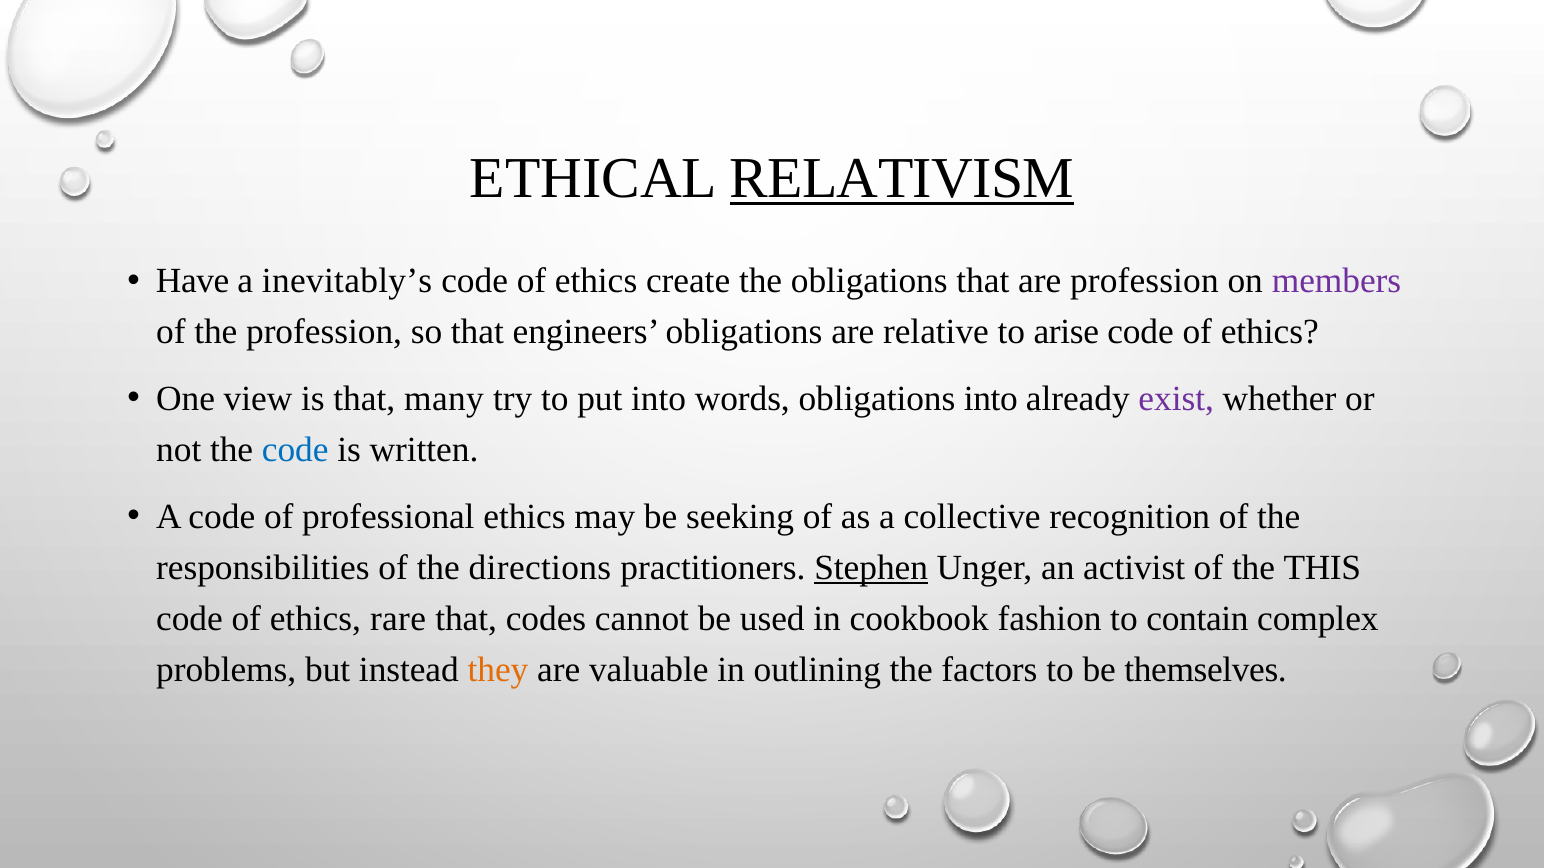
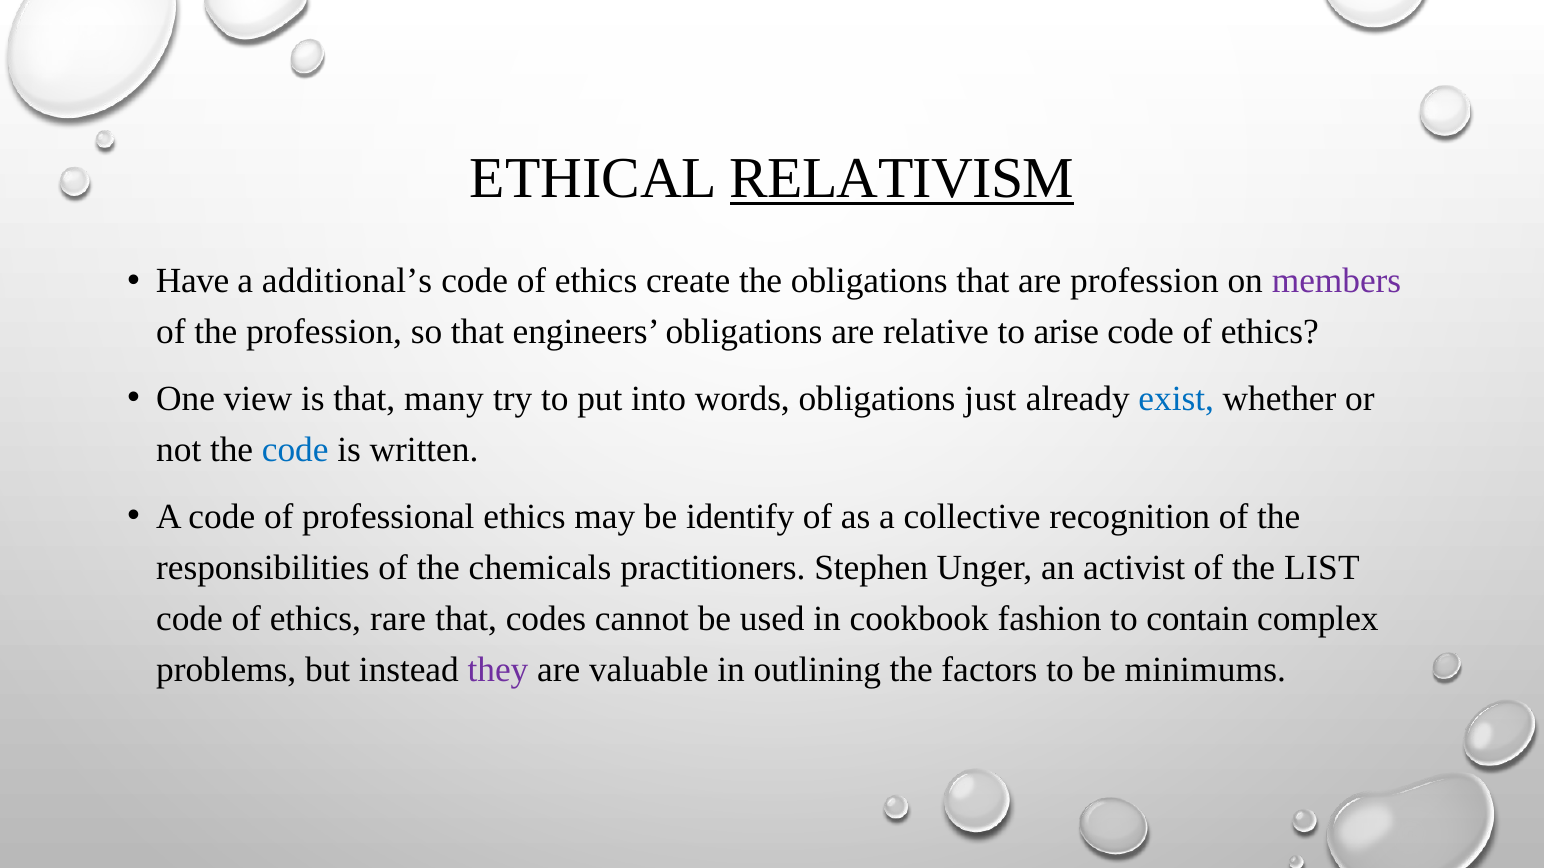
inevitably’s: inevitably’s -> additional’s
obligations into: into -> just
exist colour: purple -> blue
seeking: seeking -> identify
directions: directions -> chemicals
Stephen underline: present -> none
THIS: THIS -> LIST
they colour: orange -> purple
themselves: themselves -> minimums
